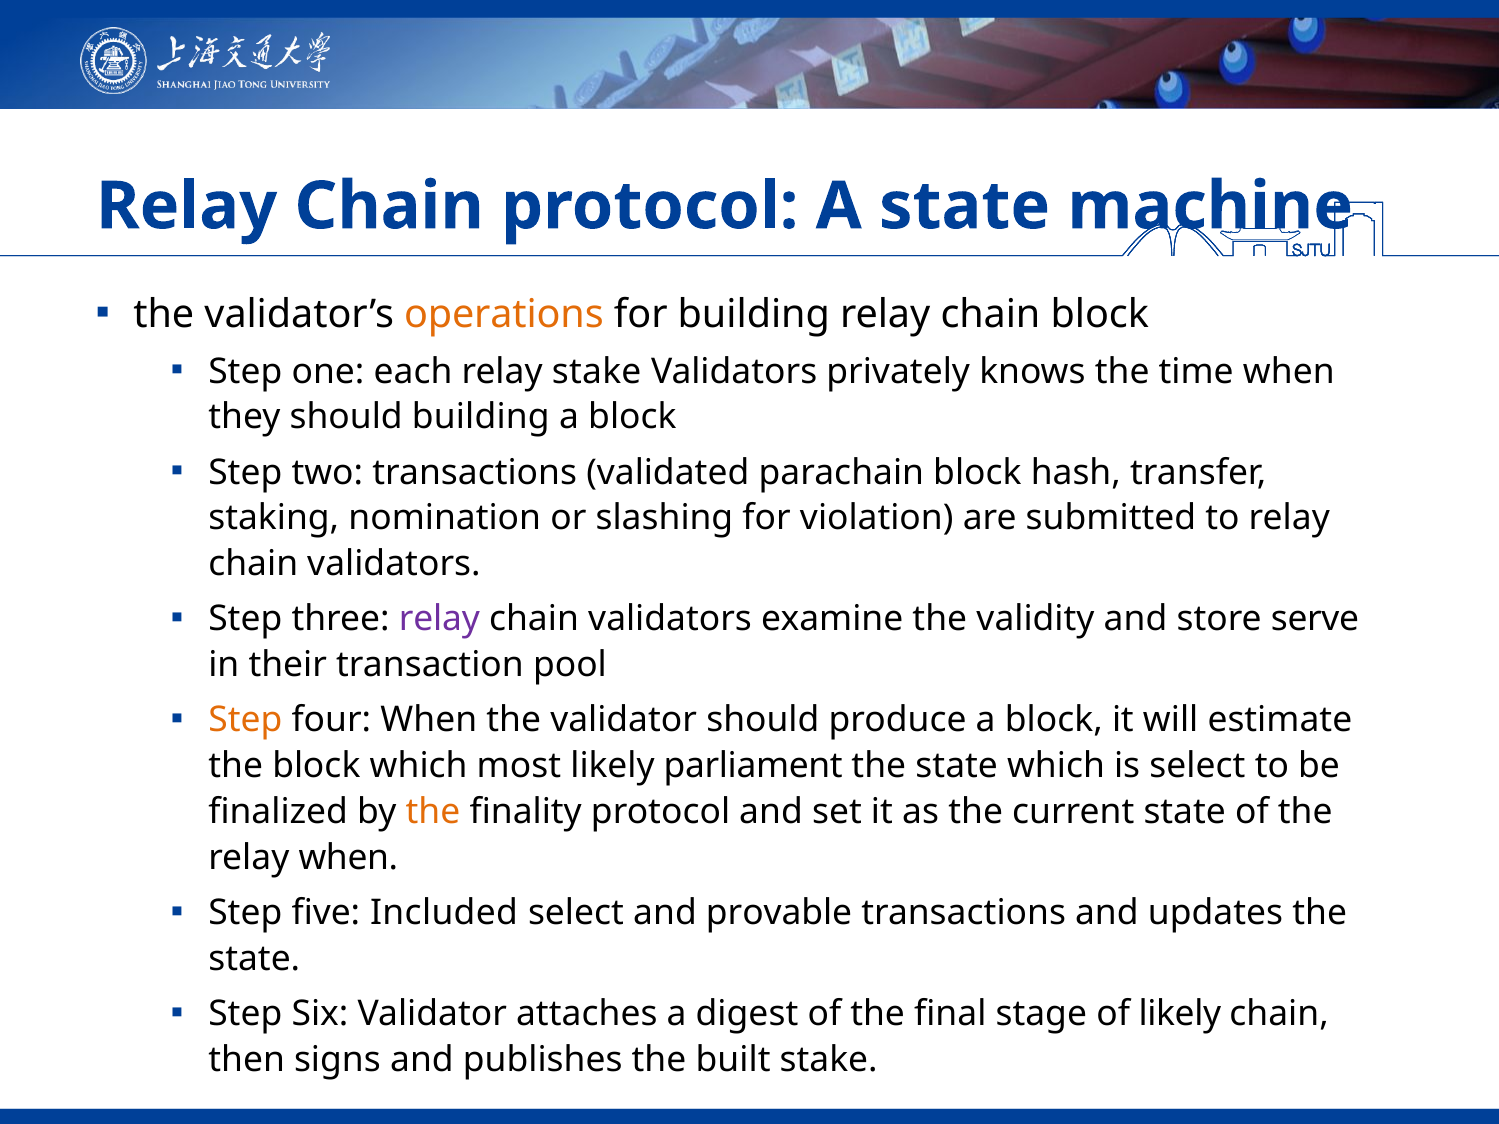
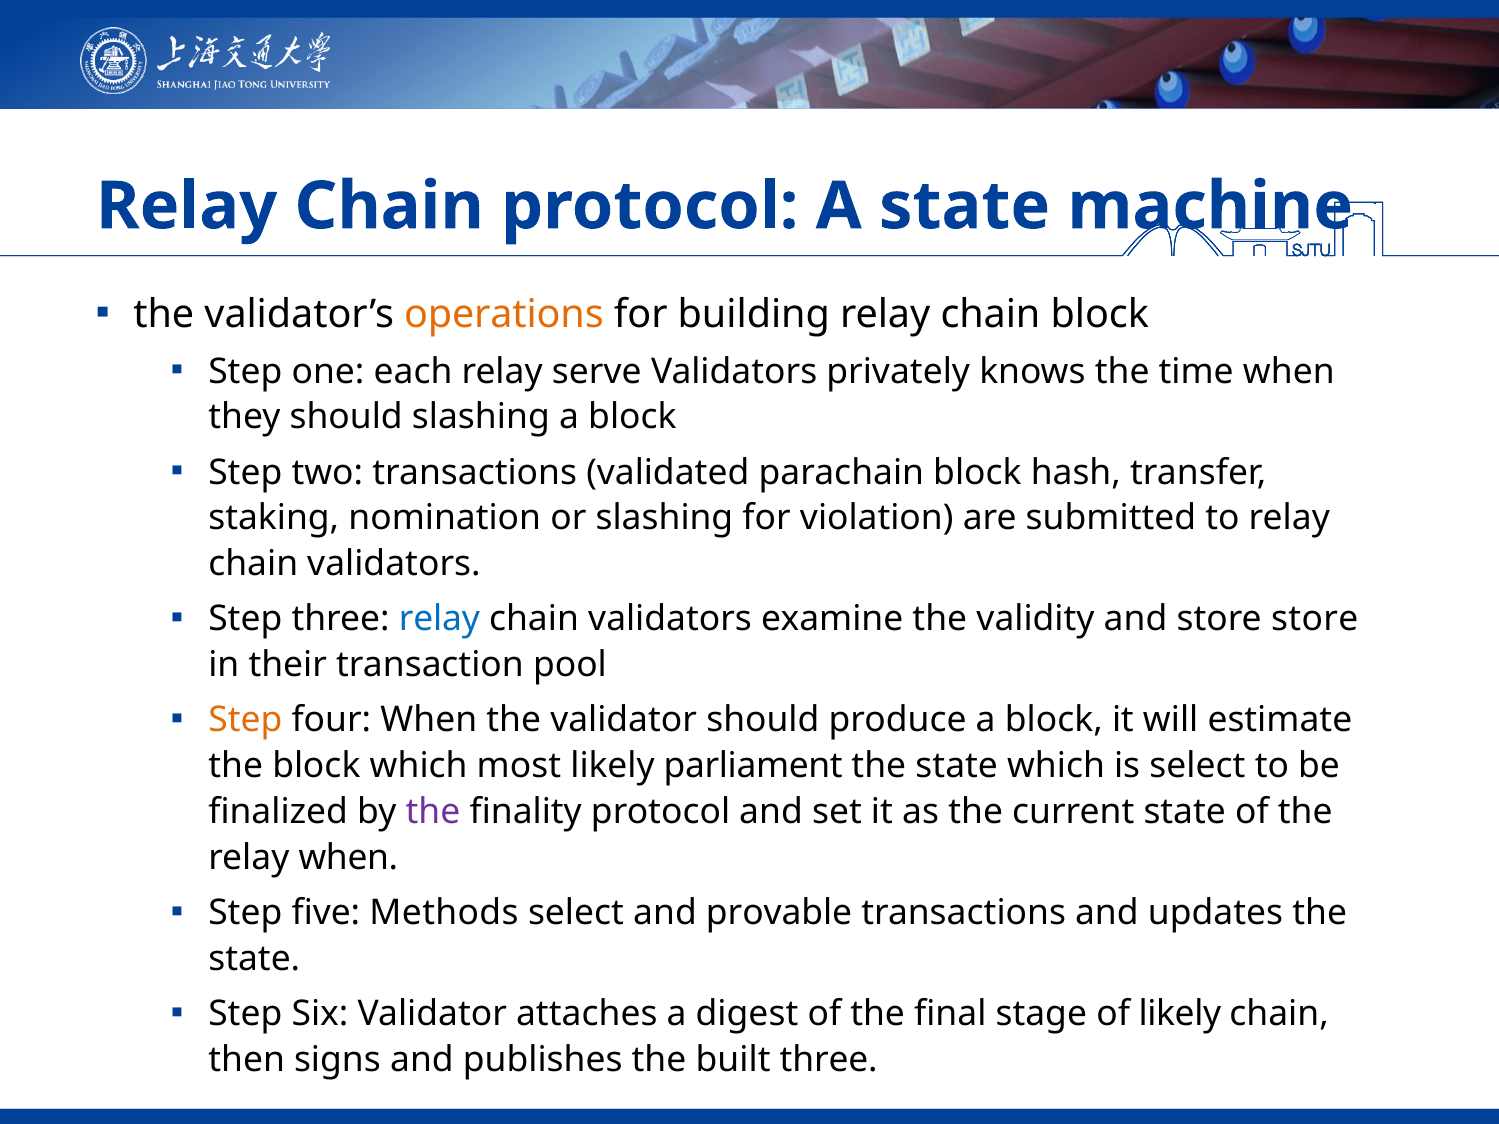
relay stake: stake -> serve
should building: building -> slashing
relay at (439, 619) colour: purple -> blue
store serve: serve -> store
the at (433, 812) colour: orange -> purple
Included: Included -> Methods
built stake: stake -> three
